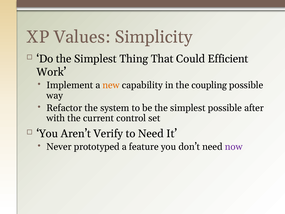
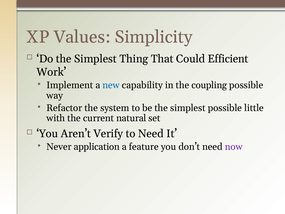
new colour: orange -> blue
after: after -> little
control: control -> natural
prototyped: prototyped -> application
